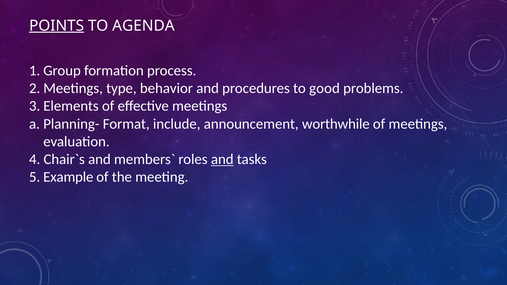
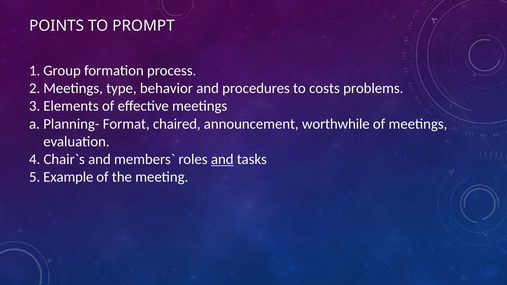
POINTS underline: present -> none
AGENDA: AGENDA -> PROMPT
good: good -> costs
include: include -> chaired
